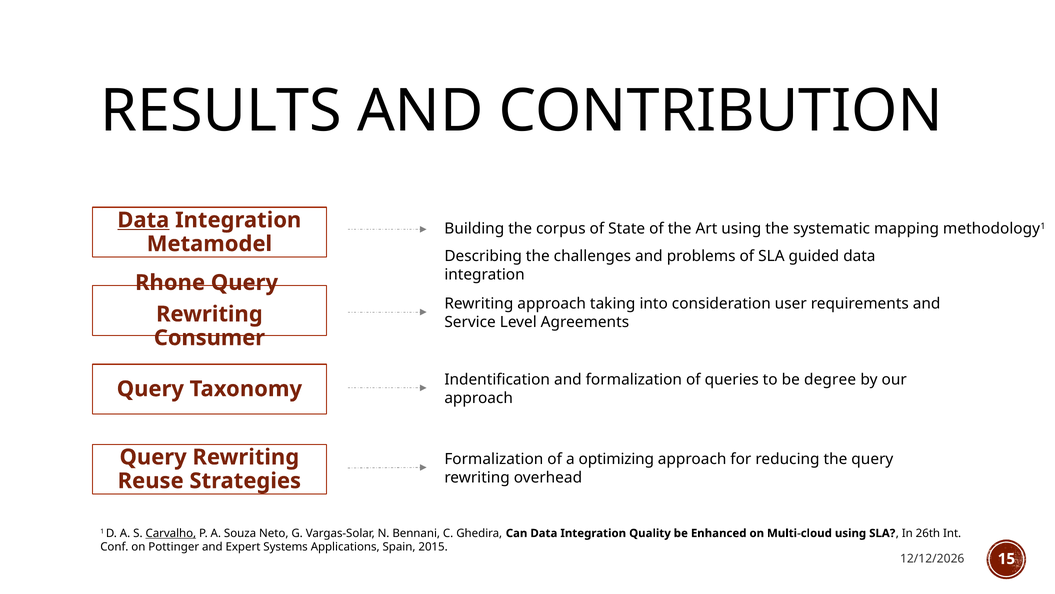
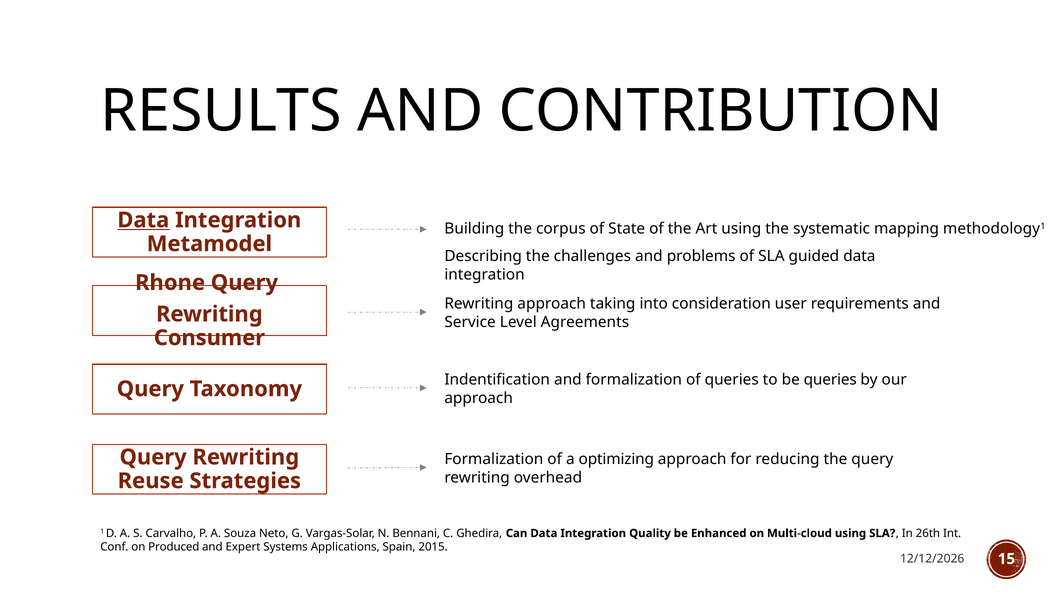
be degree: degree -> queries
Carvalho underline: present -> none
Pottinger: Pottinger -> Produced
